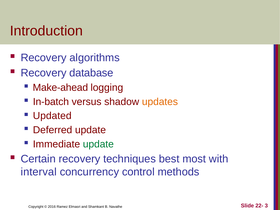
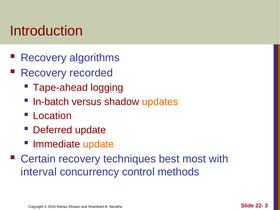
database: database -> recorded
Make-ahead: Make-ahead -> Tape-ahead
Updated: Updated -> Location
update at (98, 144) colour: green -> orange
